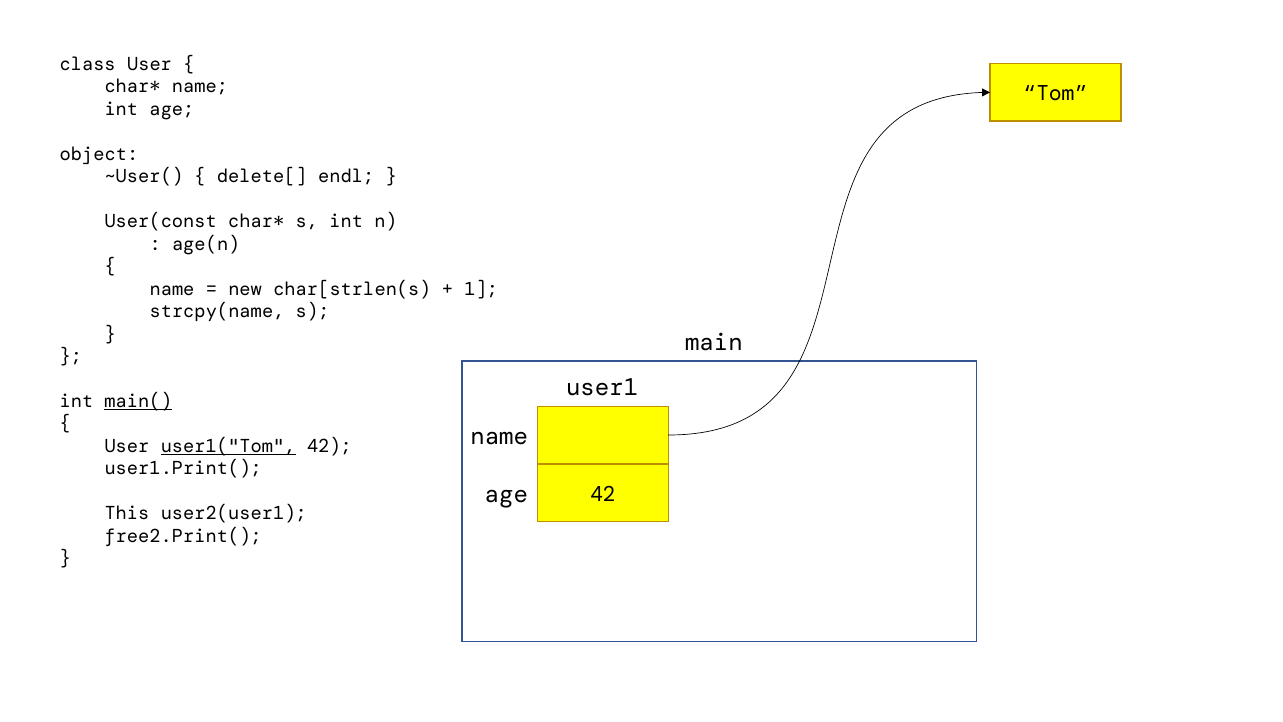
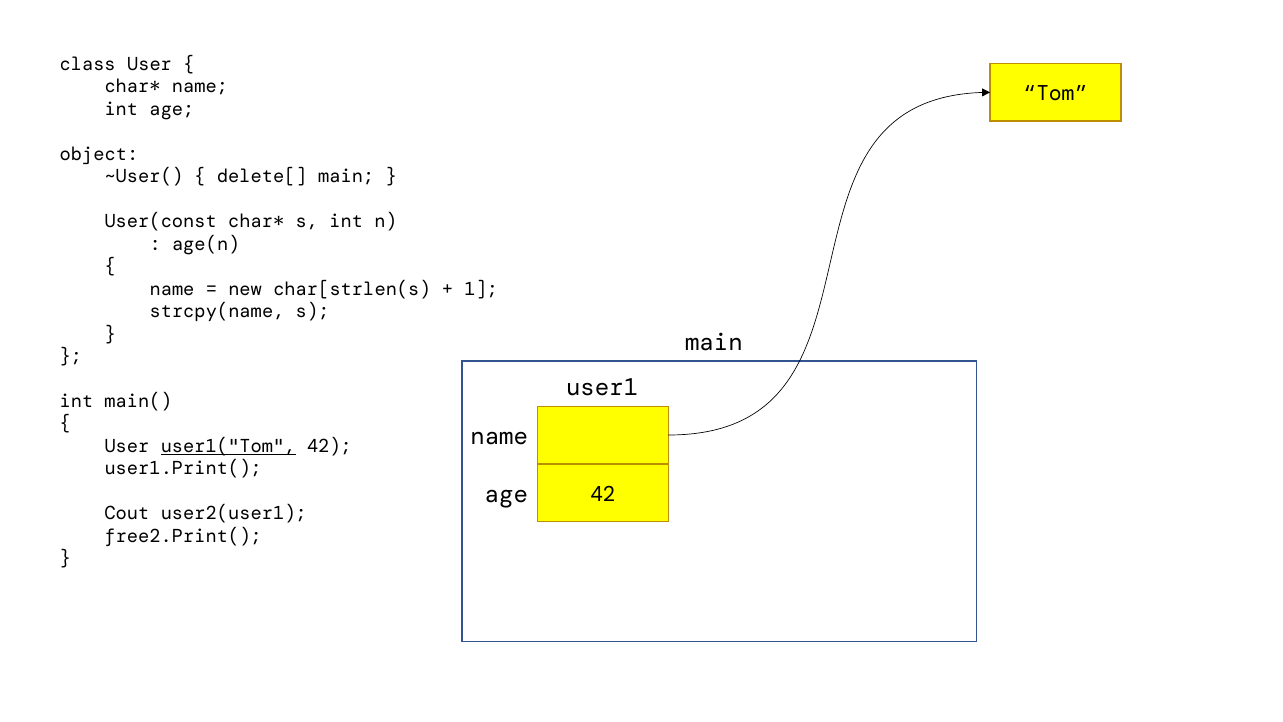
delete[ endl: endl -> main
main( underline: present -> none
This: This -> Cout
